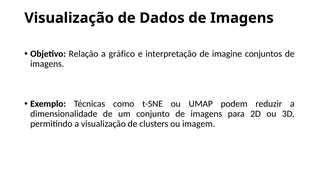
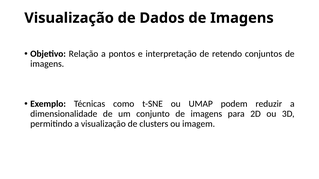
gráfico: gráfico -> pontos
imagine: imagine -> retendo
